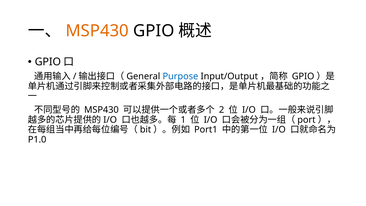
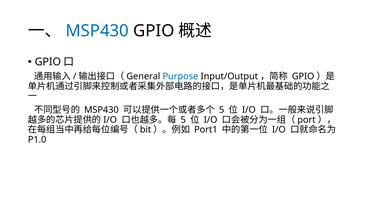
MSP430 at (97, 31) colour: orange -> blue
2 at (222, 110): 2 -> 5
1 at (183, 120): 1 -> 5
